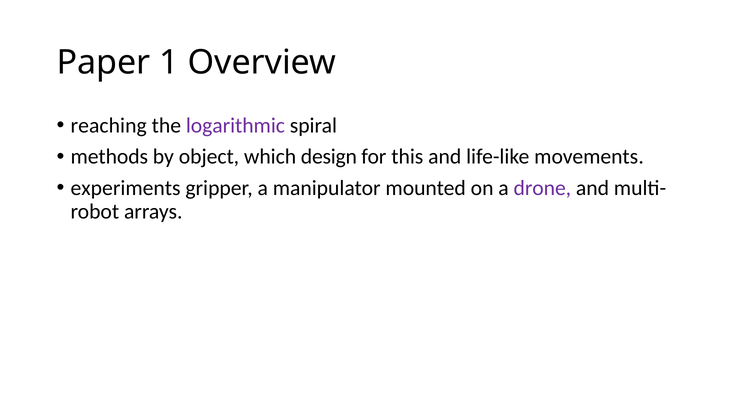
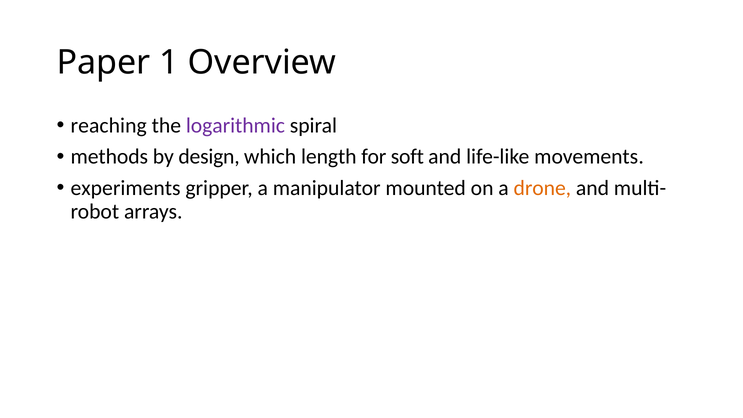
object: object -> design
design: design -> length
this: this -> soft
drone colour: purple -> orange
